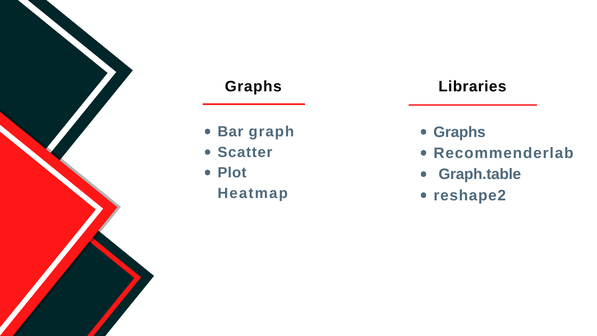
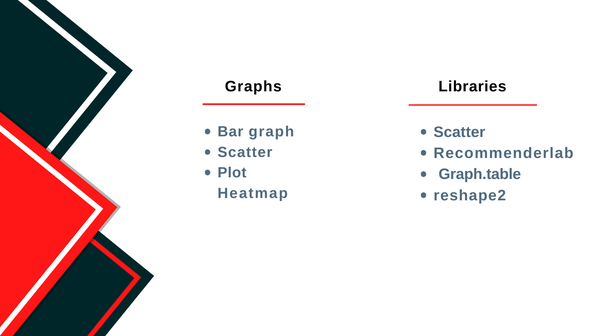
Graphs at (460, 132): Graphs -> Scatter
